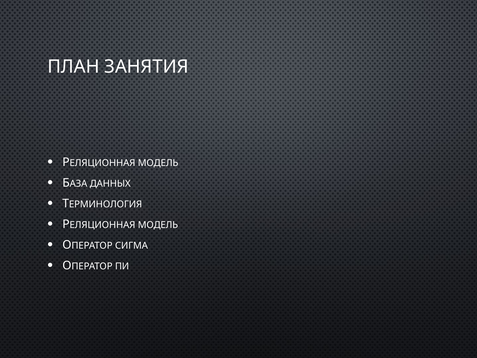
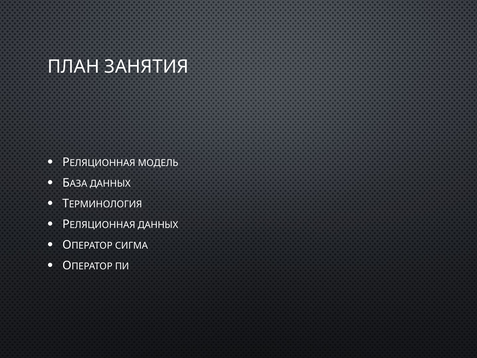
МОДЕЛЬ at (158, 225): МОДЕЛЬ -> ДАННЫХ
